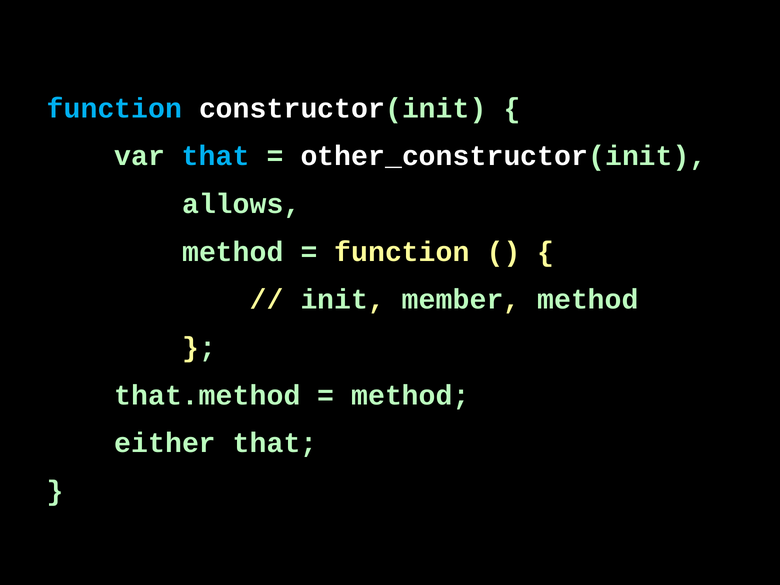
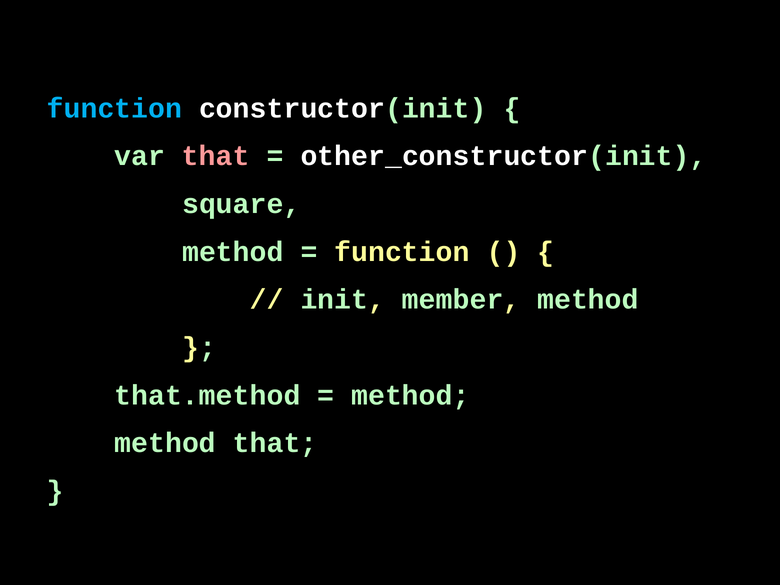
that at (216, 156) colour: light blue -> pink
allows: allows -> square
either at (165, 443): either -> method
